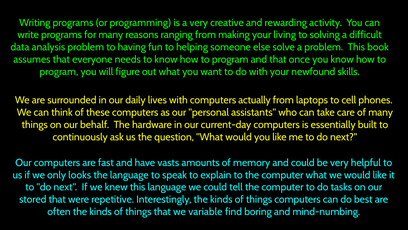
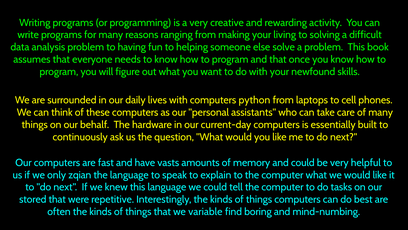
actually: actually -> python
looks: looks -> zqian
